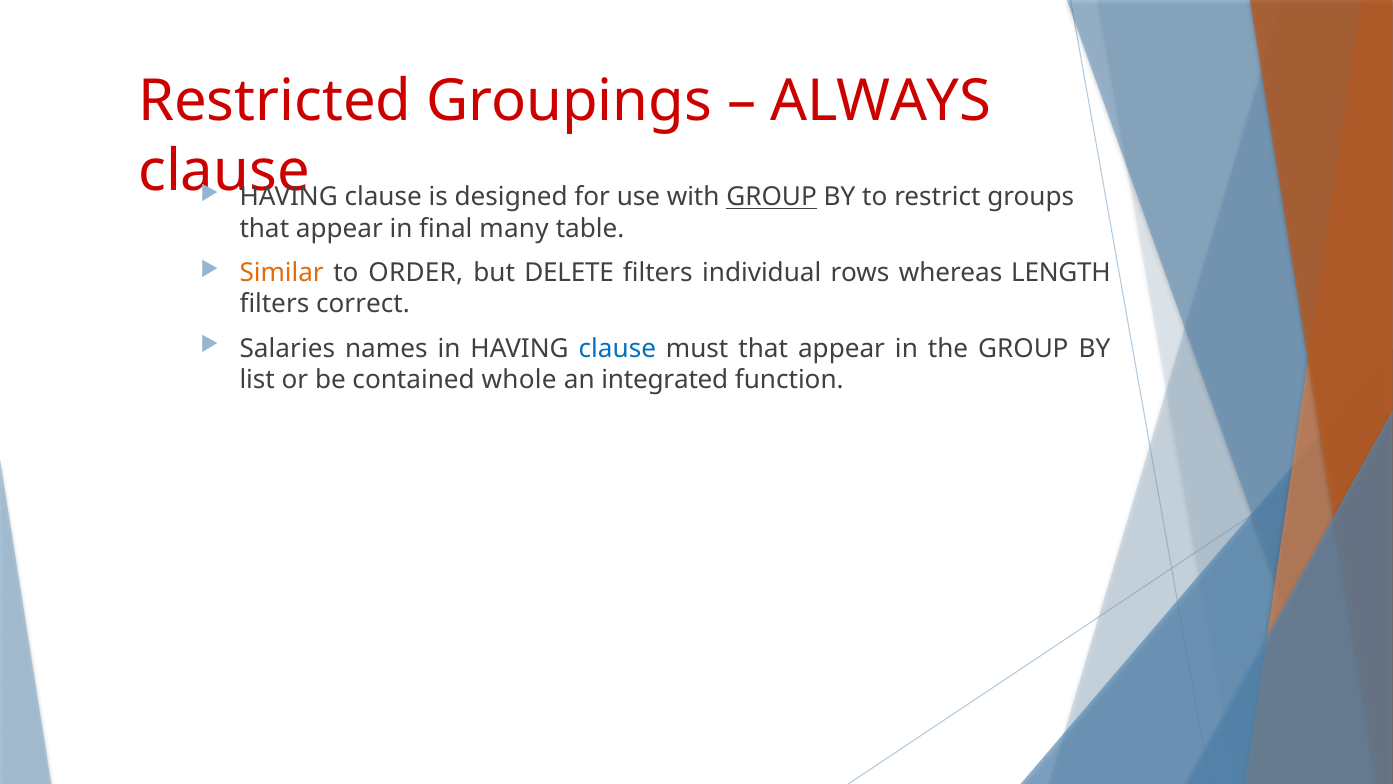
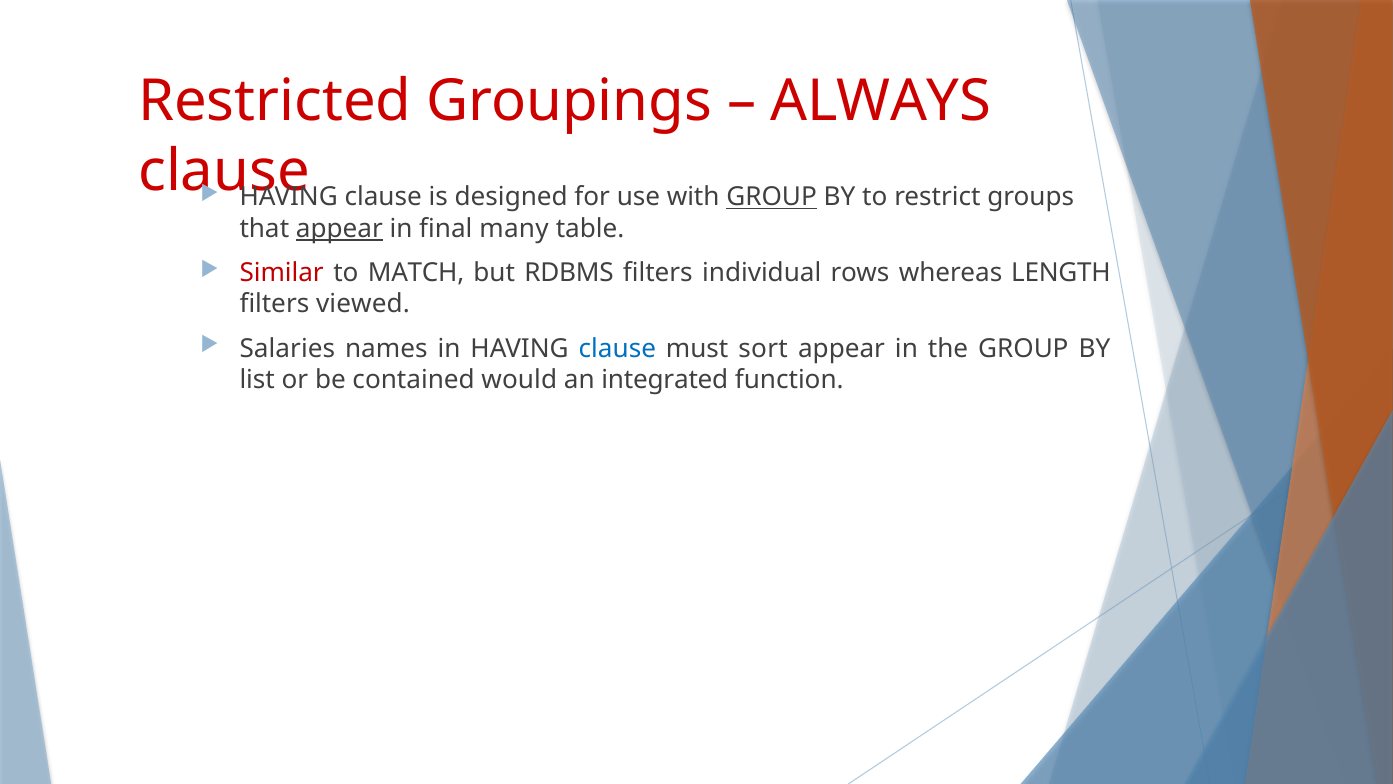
appear at (339, 228) underline: none -> present
Similar colour: orange -> red
ORDER: ORDER -> MATCH
DELETE: DELETE -> RDBMS
correct: correct -> viewed
must that: that -> sort
whole: whole -> would
